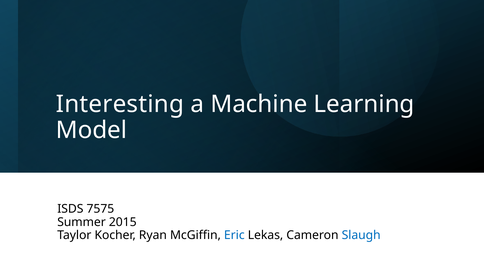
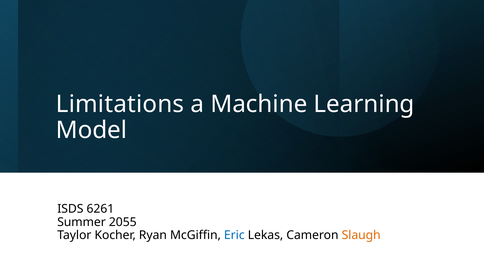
Interesting: Interesting -> Limitations
7575: 7575 -> 6261
2015: 2015 -> 2055
Slaugh colour: blue -> orange
